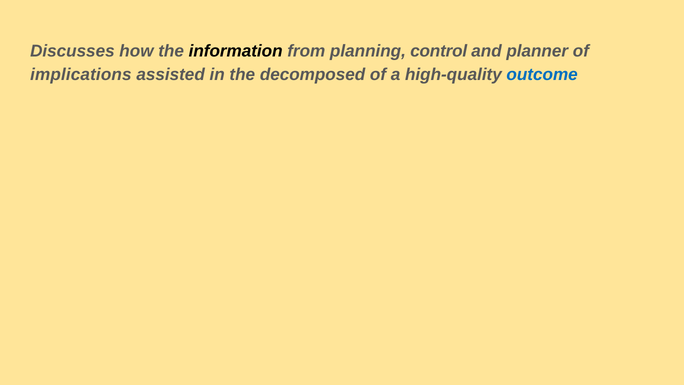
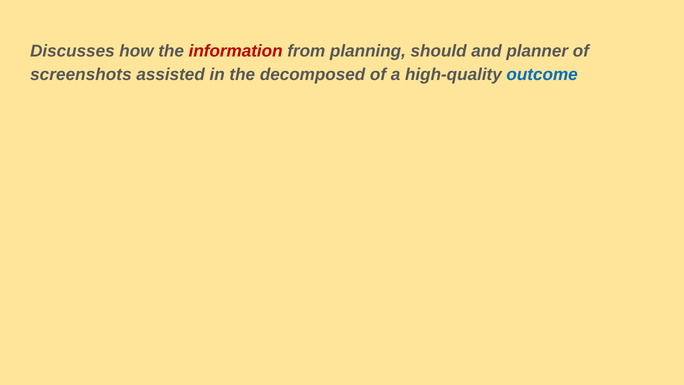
information colour: black -> red
control: control -> should
implications: implications -> screenshots
